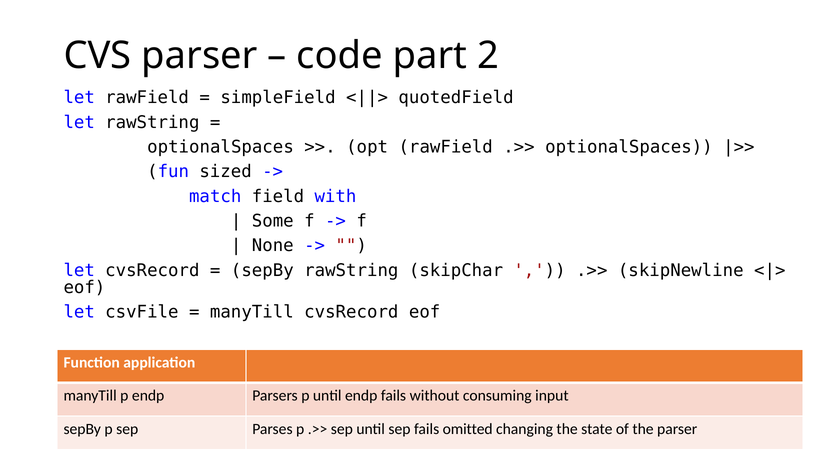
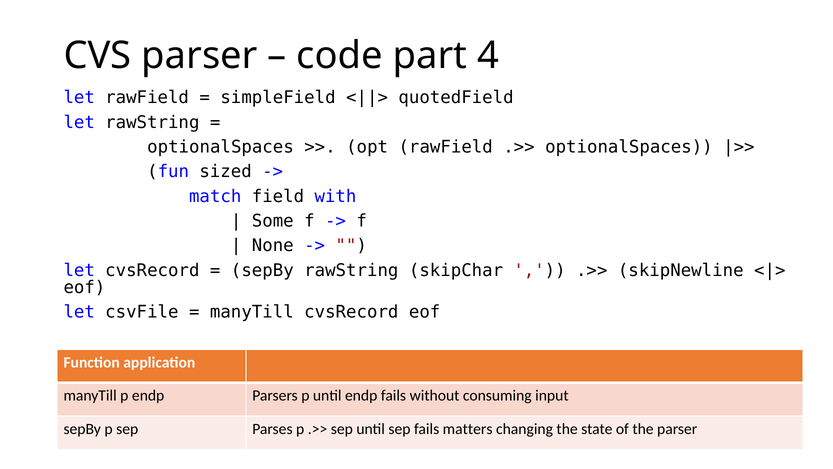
2: 2 -> 4
omitted: omitted -> matters
